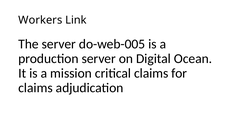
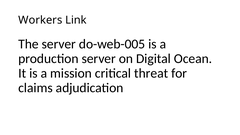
critical claims: claims -> threat
